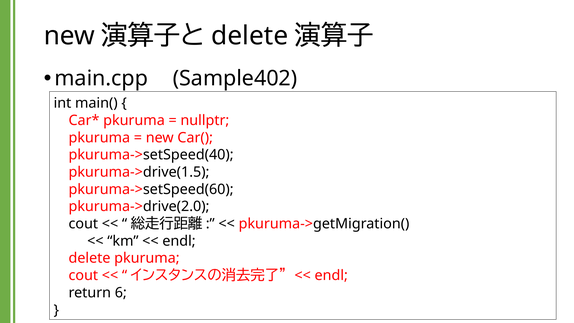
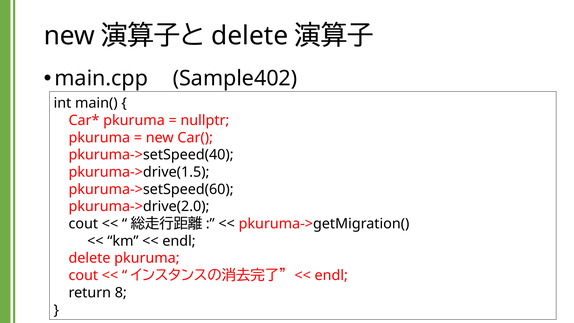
6: 6 -> 8
